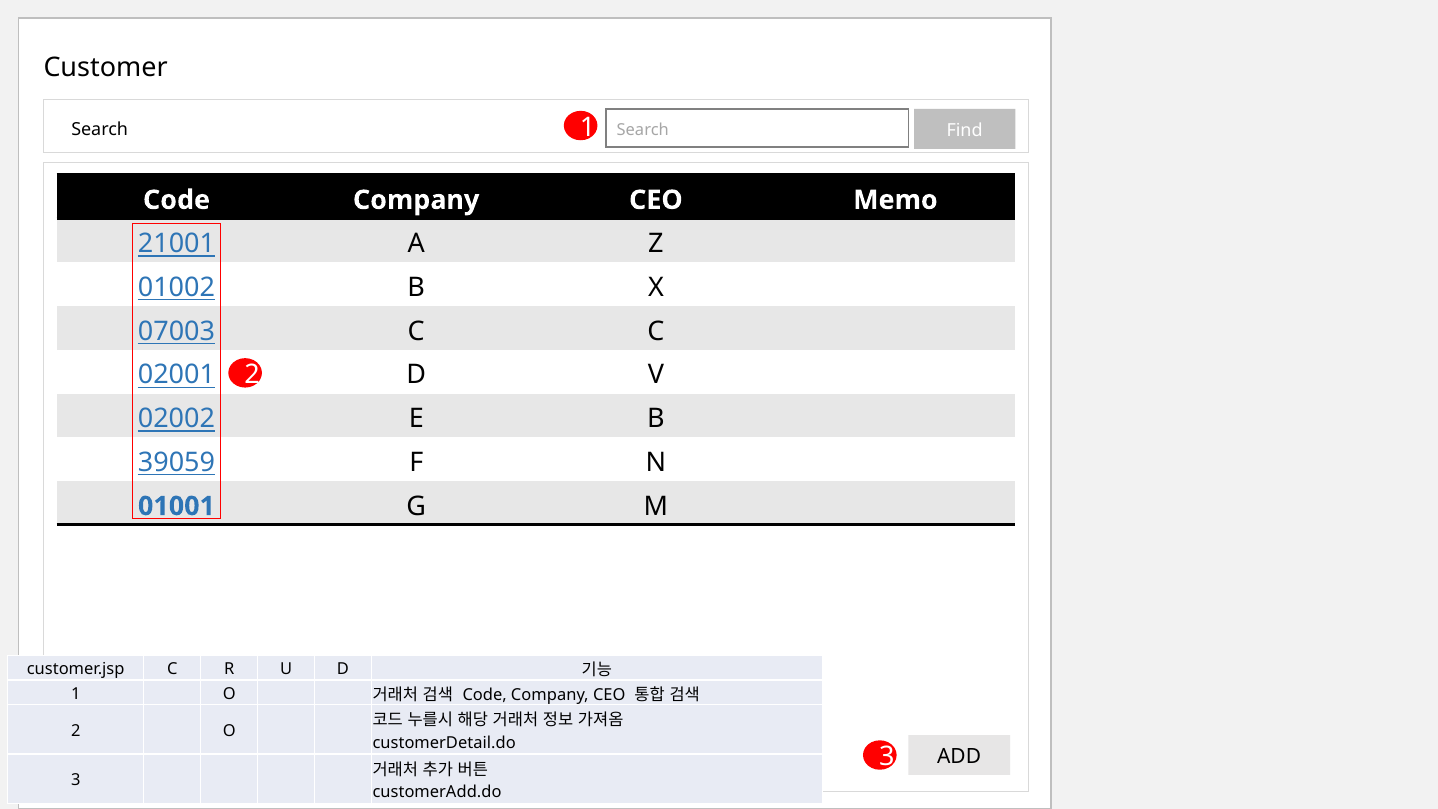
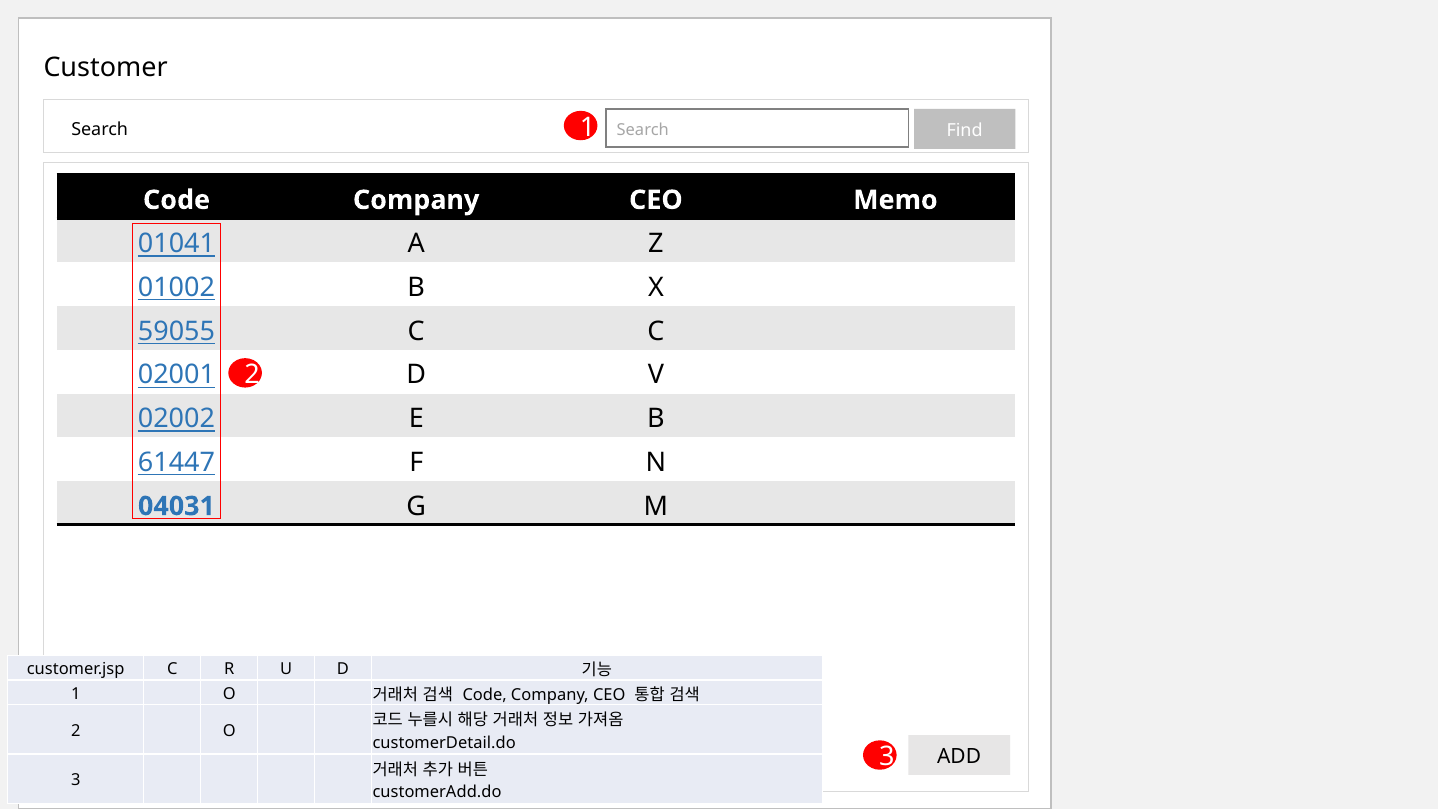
21001: 21001 -> 01041
07003: 07003 -> 59055
39059: 39059 -> 61447
01001: 01001 -> 04031
